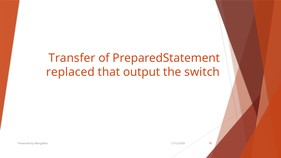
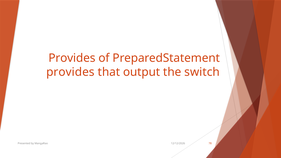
Transfer at (72, 58): Transfer -> Provides
replaced at (70, 72): replaced -> provides
